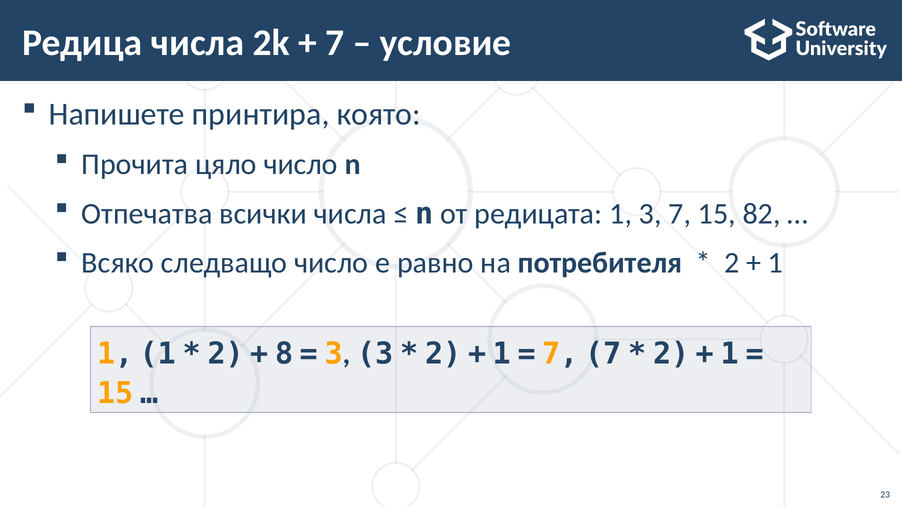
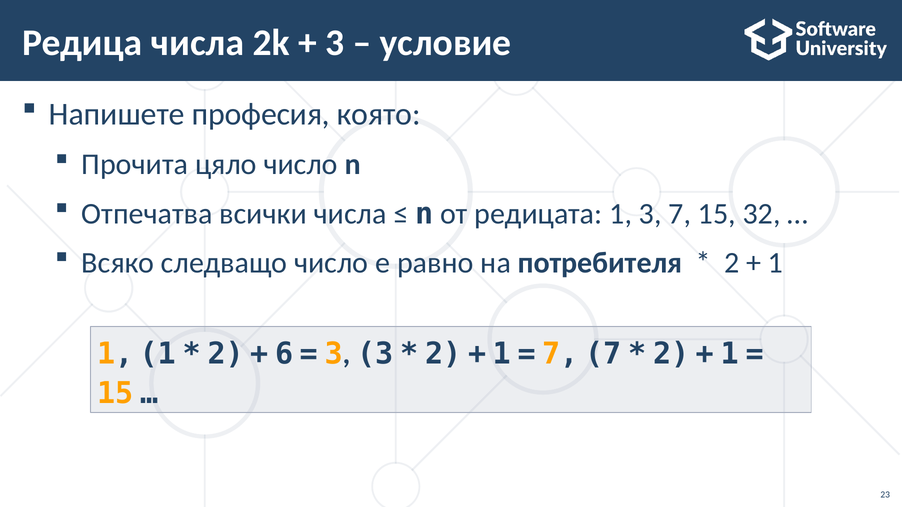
7 at (335, 43): 7 -> 3
принтира: принтира -> професия
82: 82 -> 32
8: 8 -> 6
